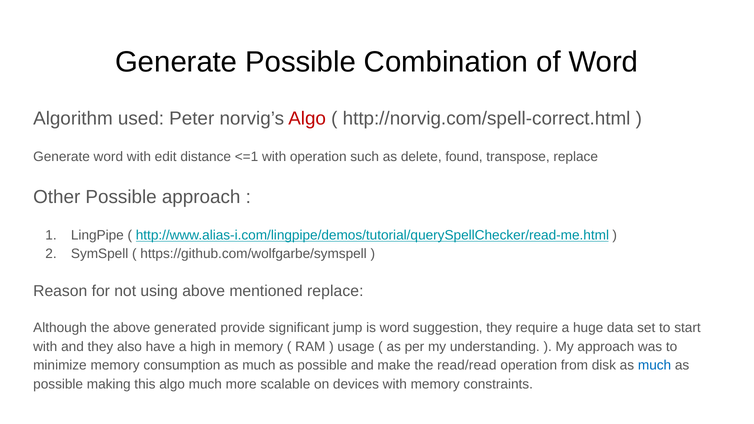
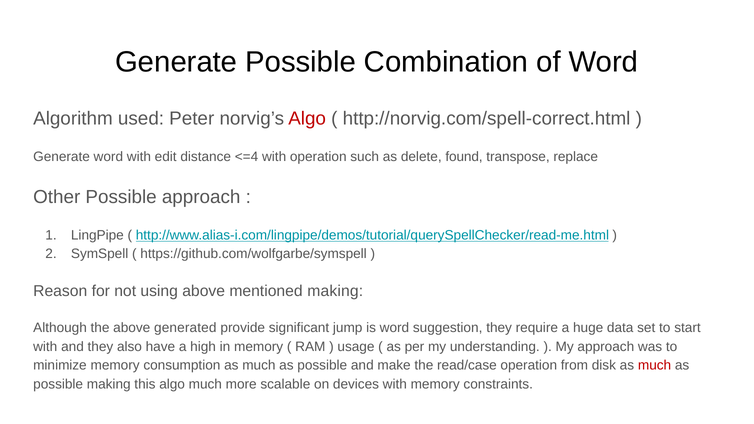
<=1: <=1 -> <=4
mentioned replace: replace -> making
read/read: read/read -> read/case
much at (655, 365) colour: blue -> red
